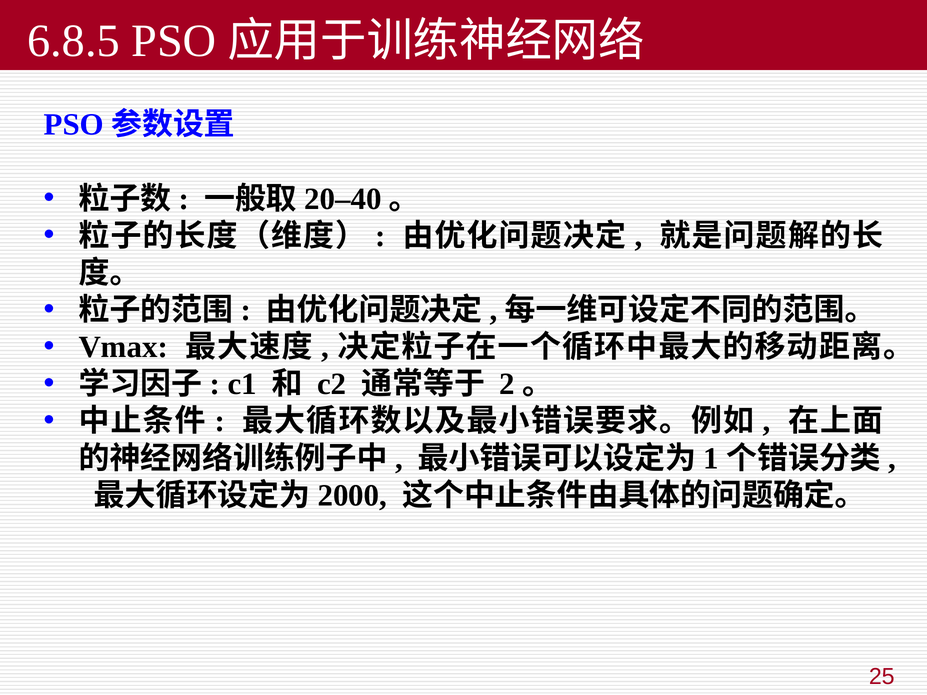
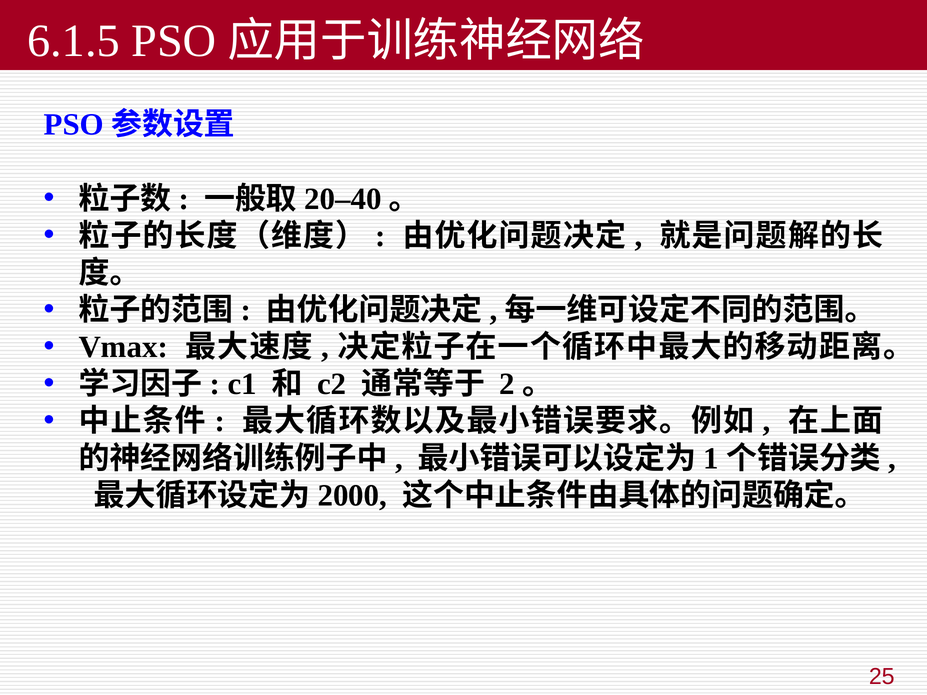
6.8.5: 6.8.5 -> 6.1.5
